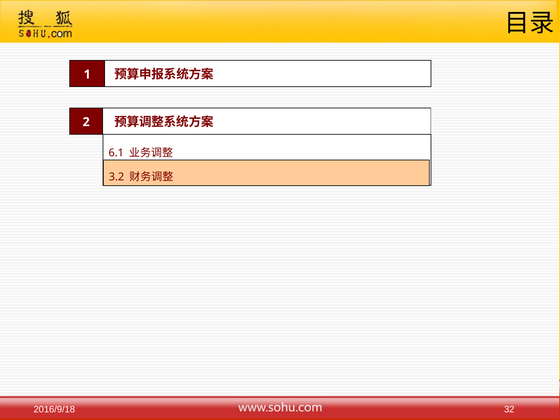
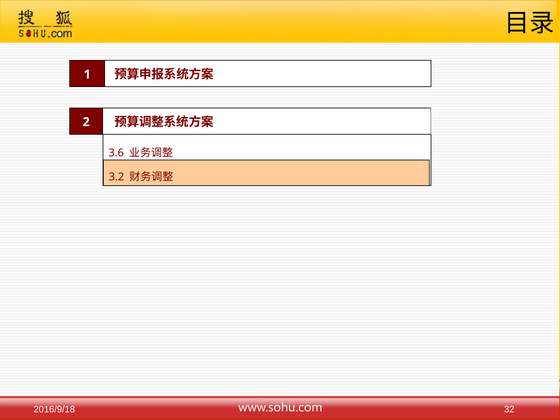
6.1: 6.1 -> 3.6
